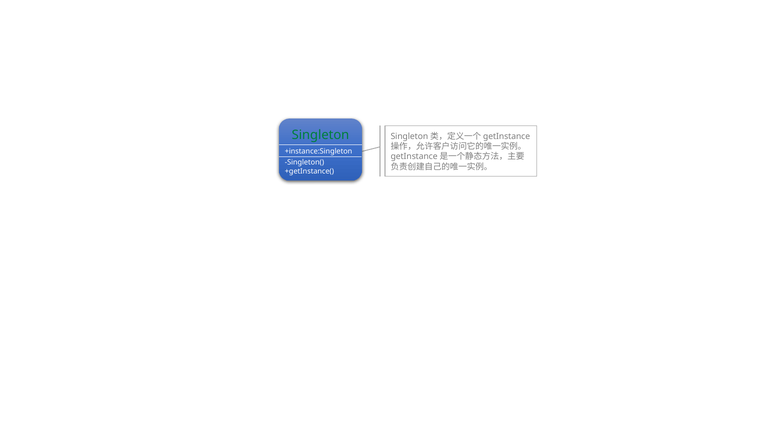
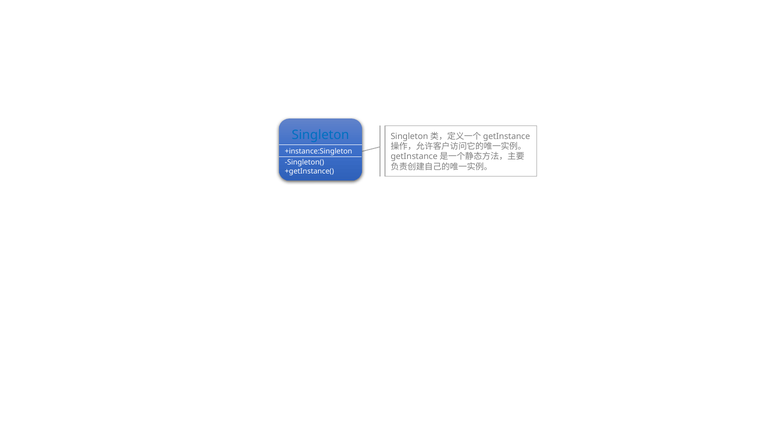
Singleton colour: green -> blue
